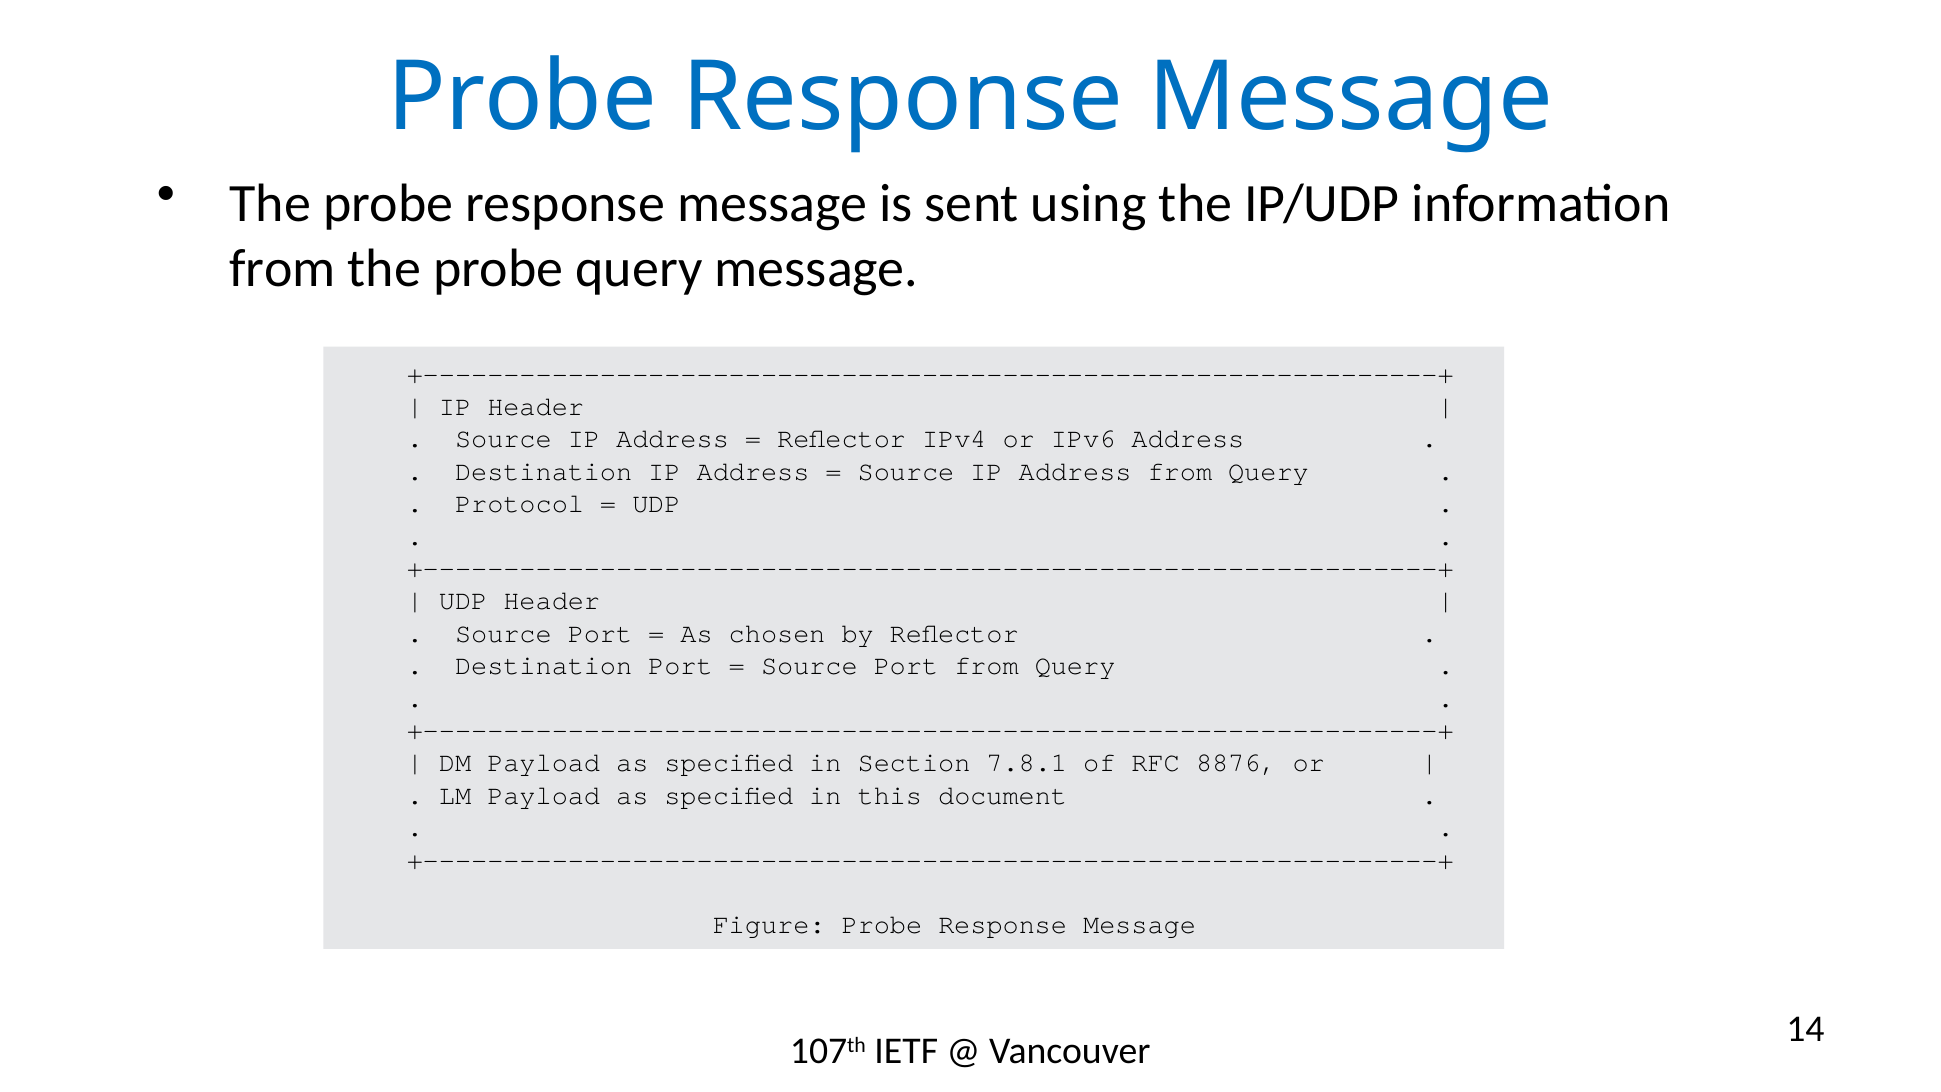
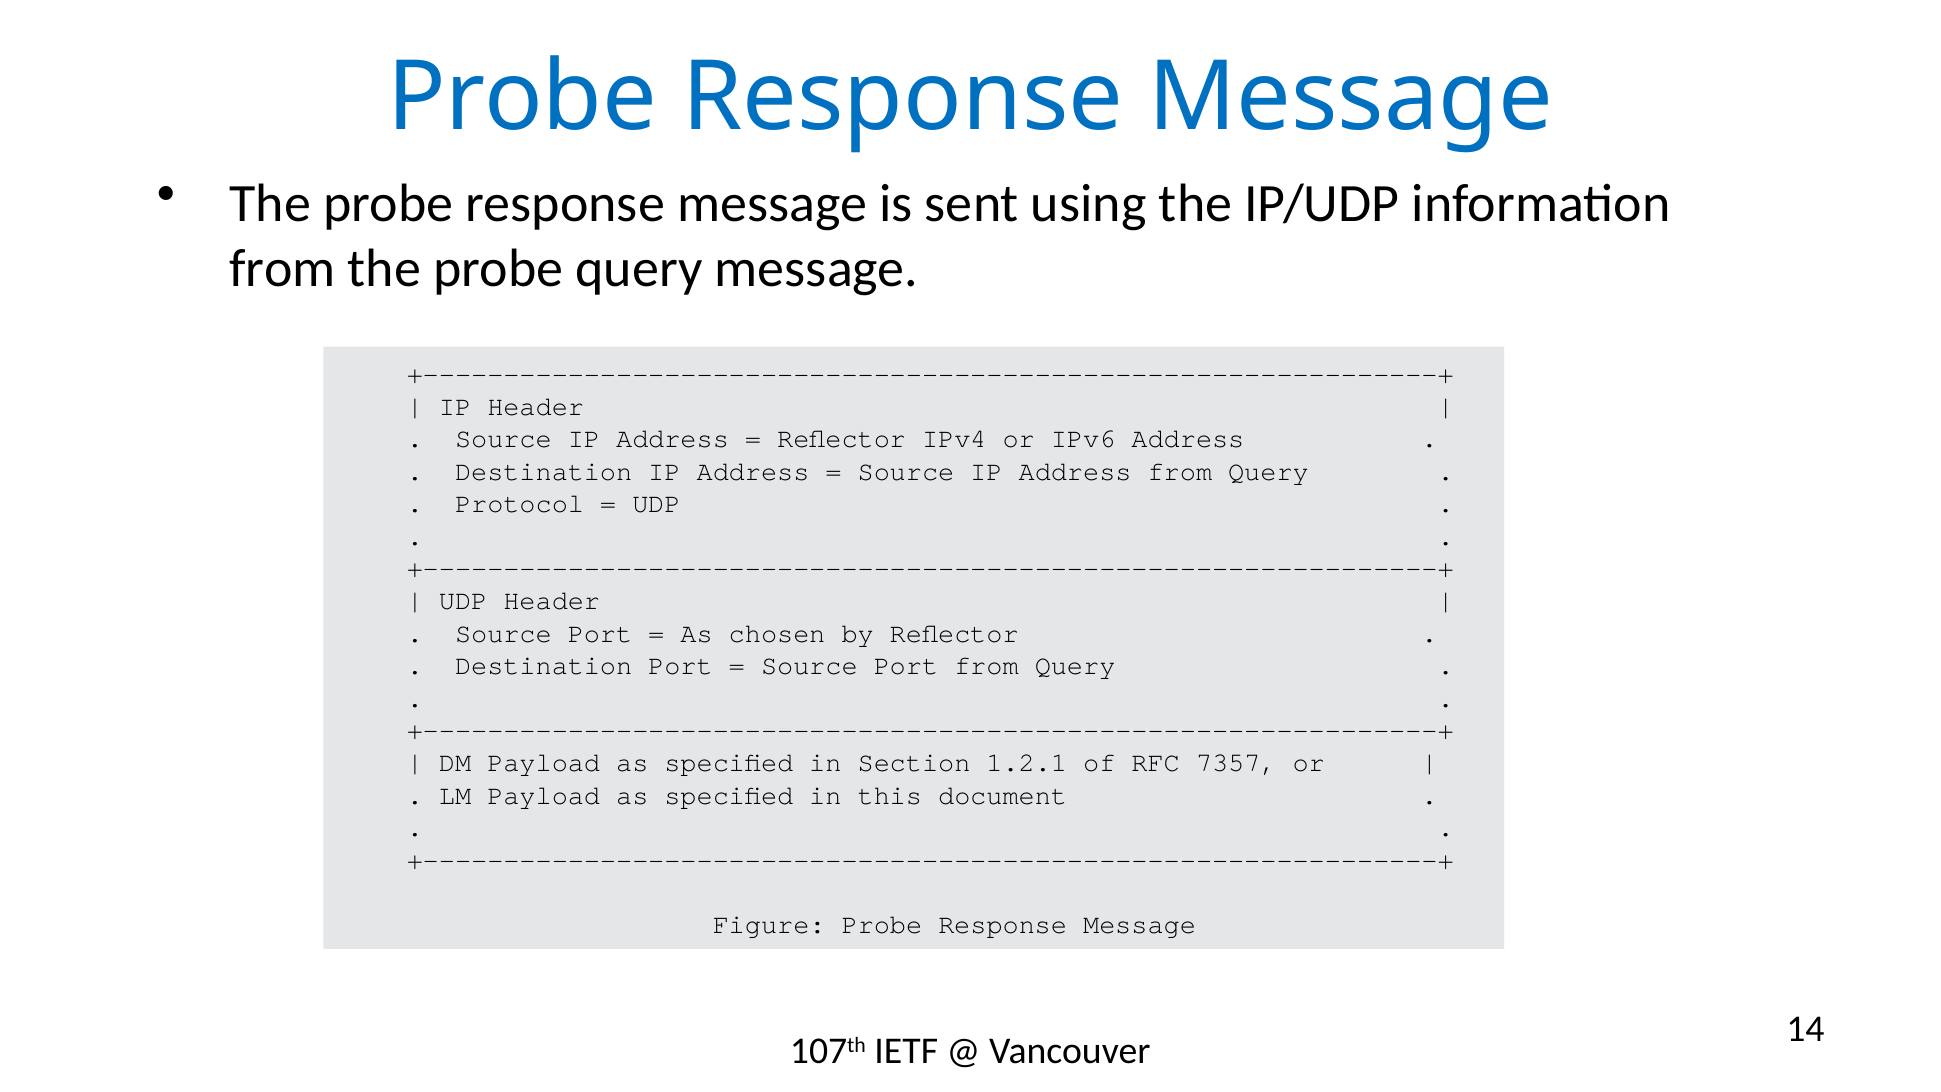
7.8.1: 7.8.1 -> 1.2.1
8876: 8876 -> 7357
